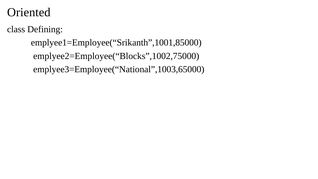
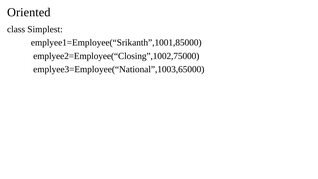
Defining: Defining -> Simplest
emplyee2=Employee(“Blocks”,1002,75000: emplyee2=Employee(“Blocks”,1002,75000 -> emplyee2=Employee(“Closing”,1002,75000
